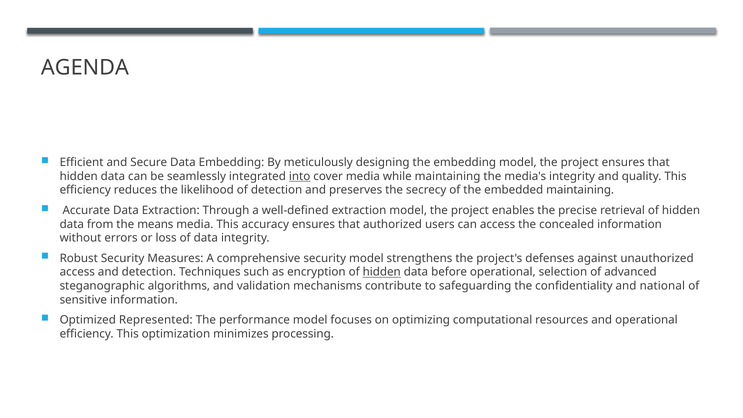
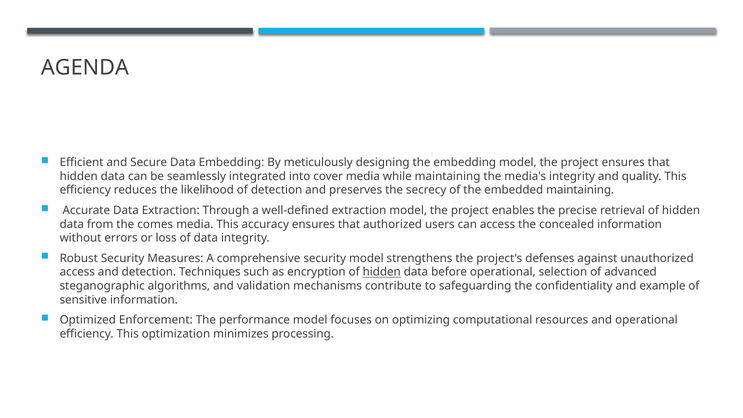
into underline: present -> none
means: means -> comes
national: national -> example
Represented: Represented -> Enforcement
